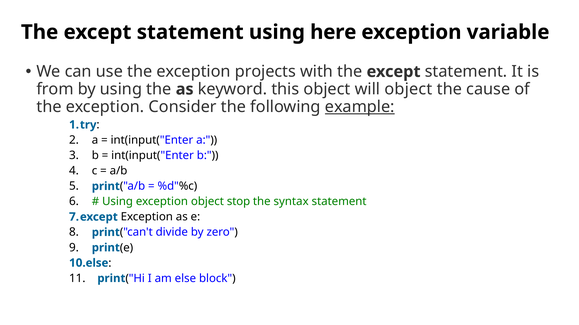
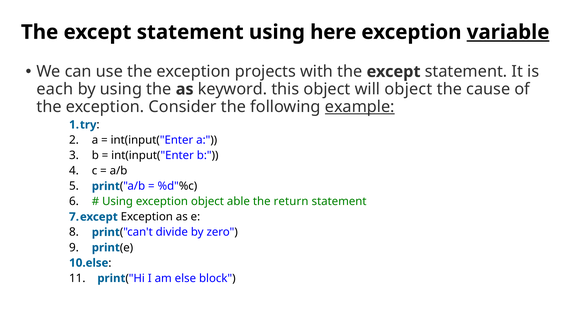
variable underline: none -> present
from: from -> each
stop: stop -> able
syntax: syntax -> return
